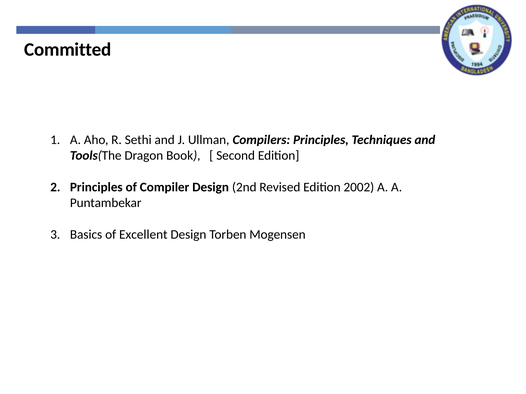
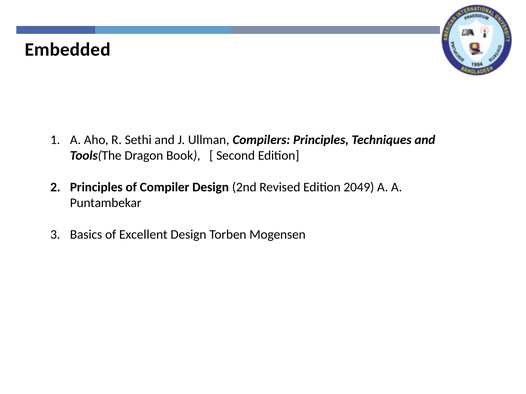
Committed: Committed -> Embedded
2002: 2002 -> 2049
